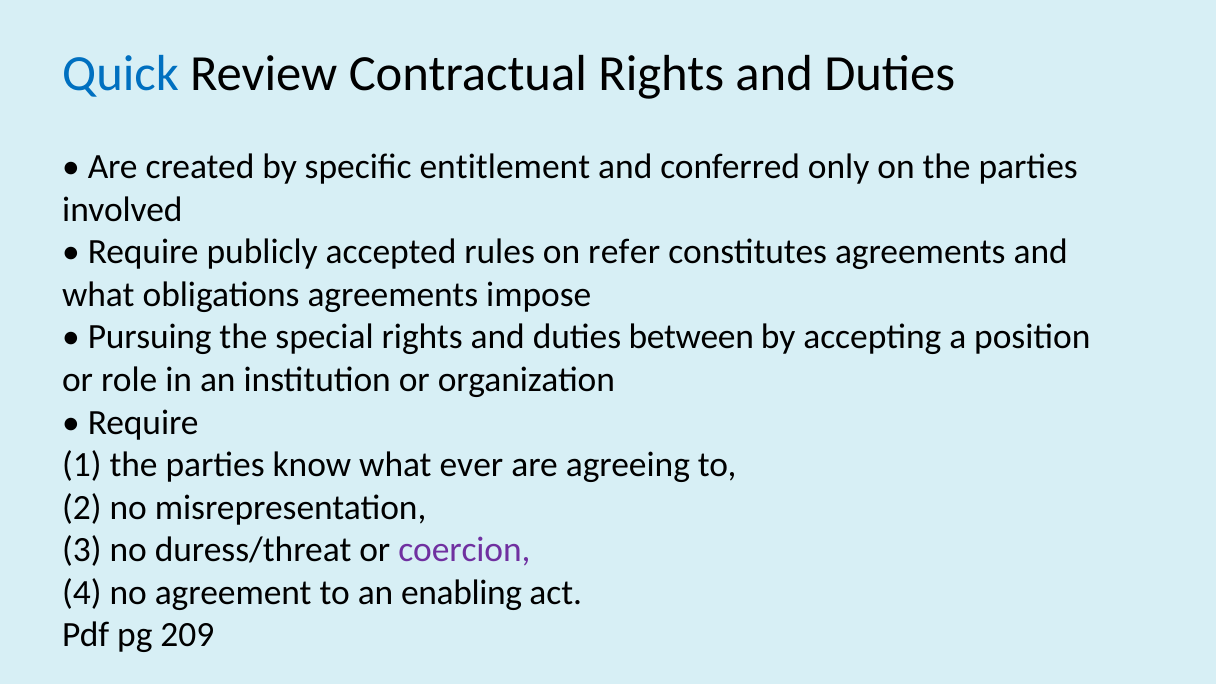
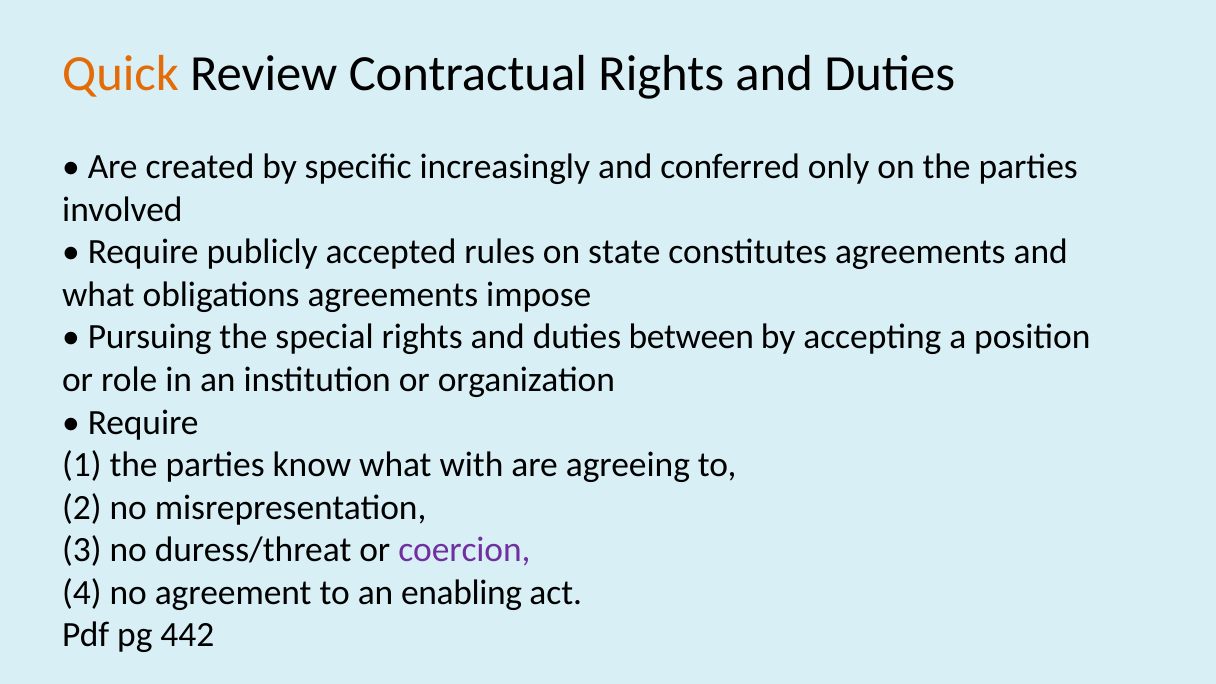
Quick colour: blue -> orange
entitlement: entitlement -> increasingly
refer: refer -> state
ever: ever -> with
209: 209 -> 442
